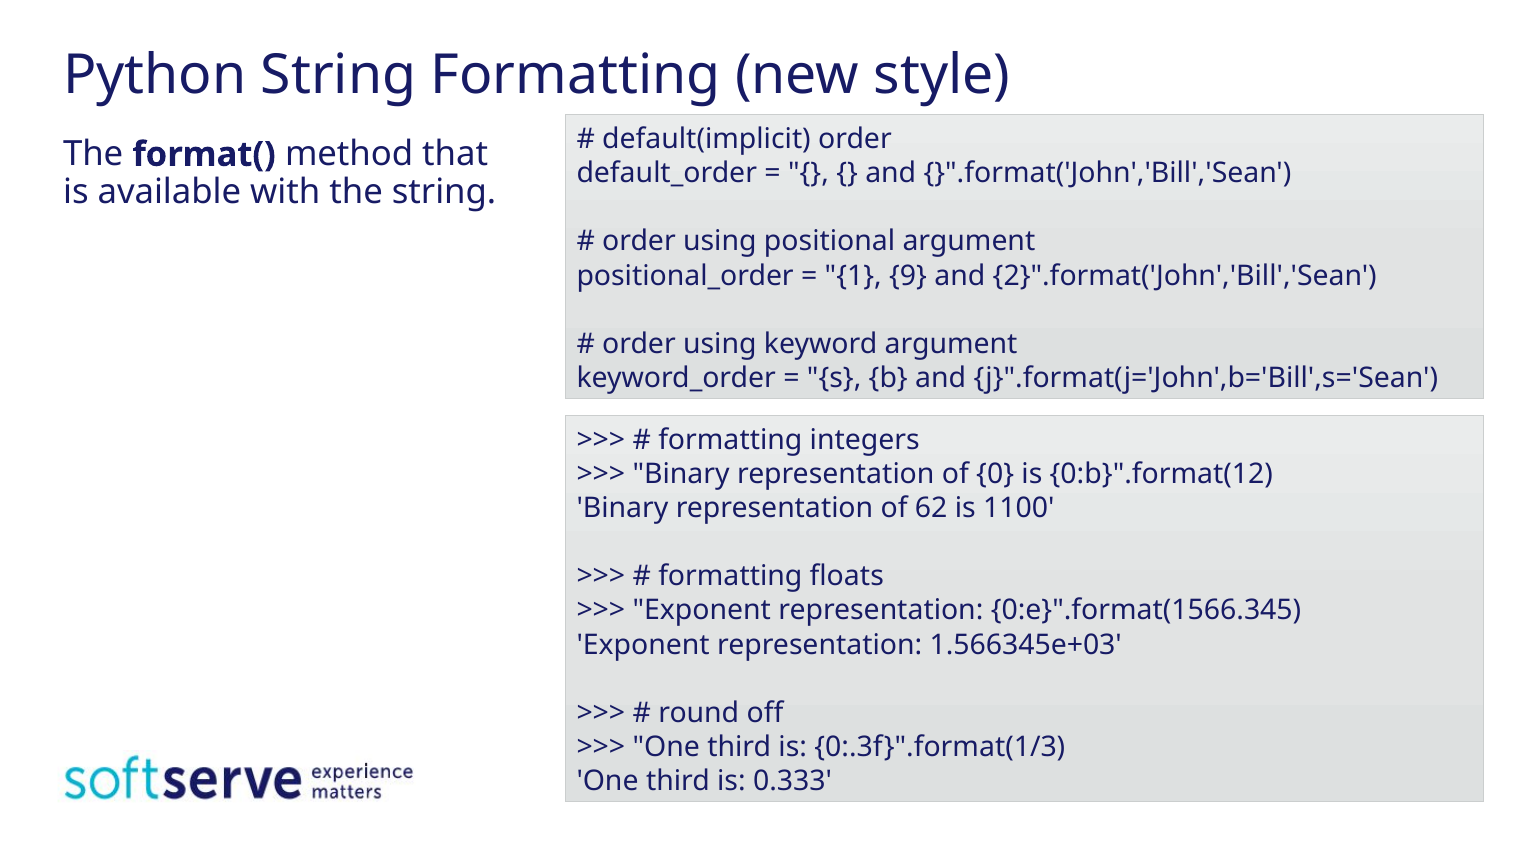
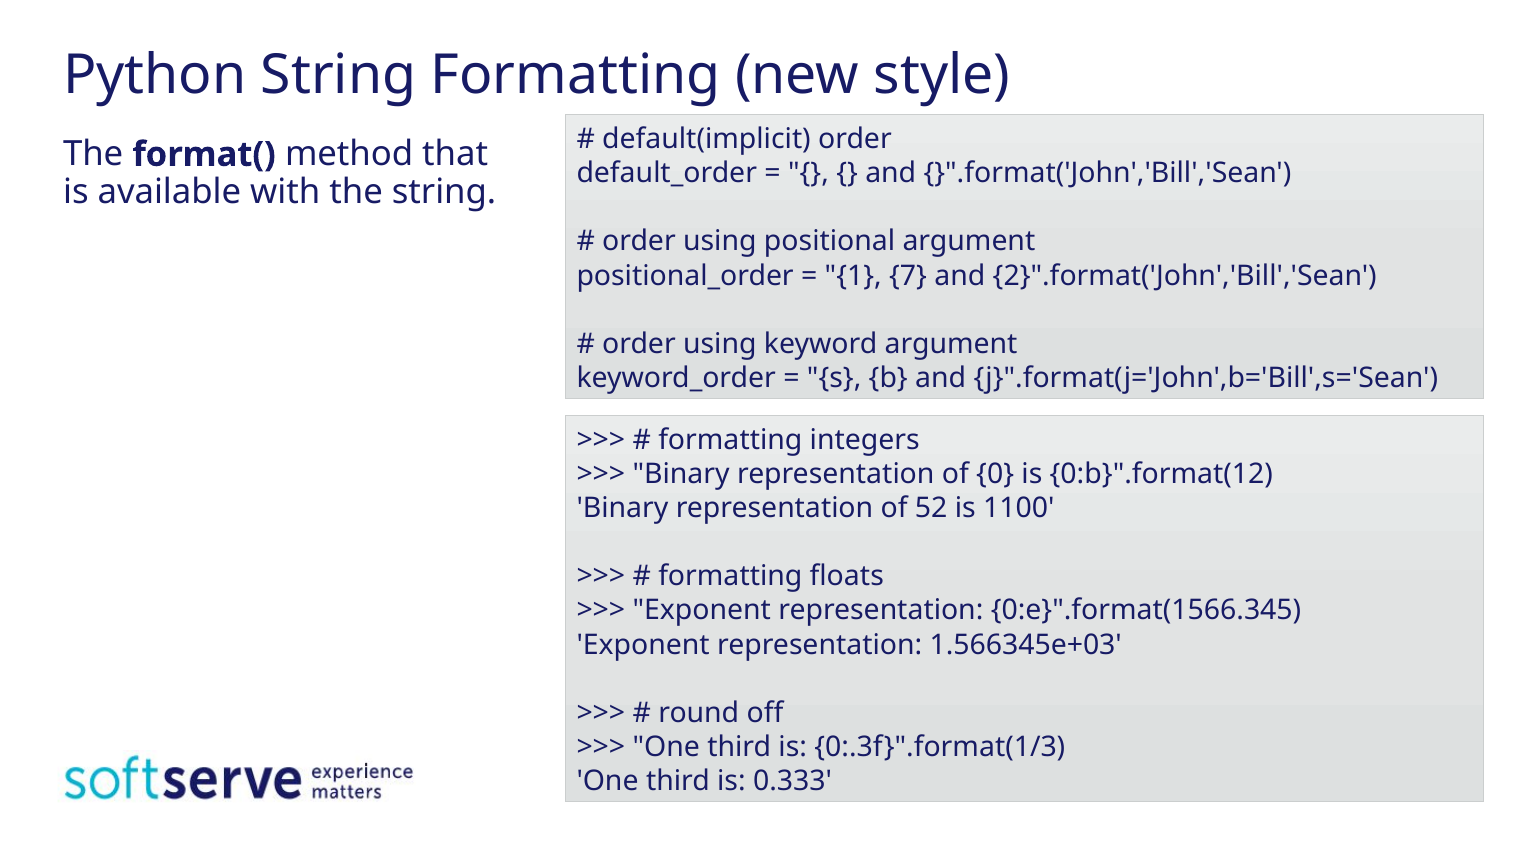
9: 9 -> 7
62: 62 -> 52
